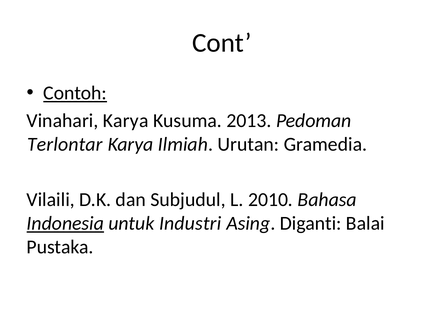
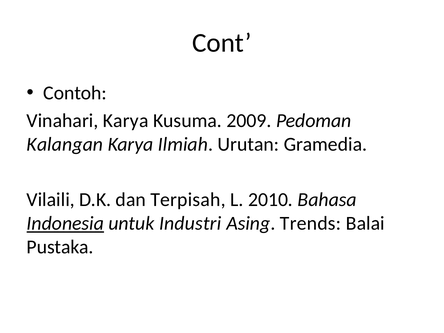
Contoh underline: present -> none
2013: 2013 -> 2009
Terlontar: Terlontar -> Kalangan
Subjudul: Subjudul -> Terpisah
Diganti: Diganti -> Trends
